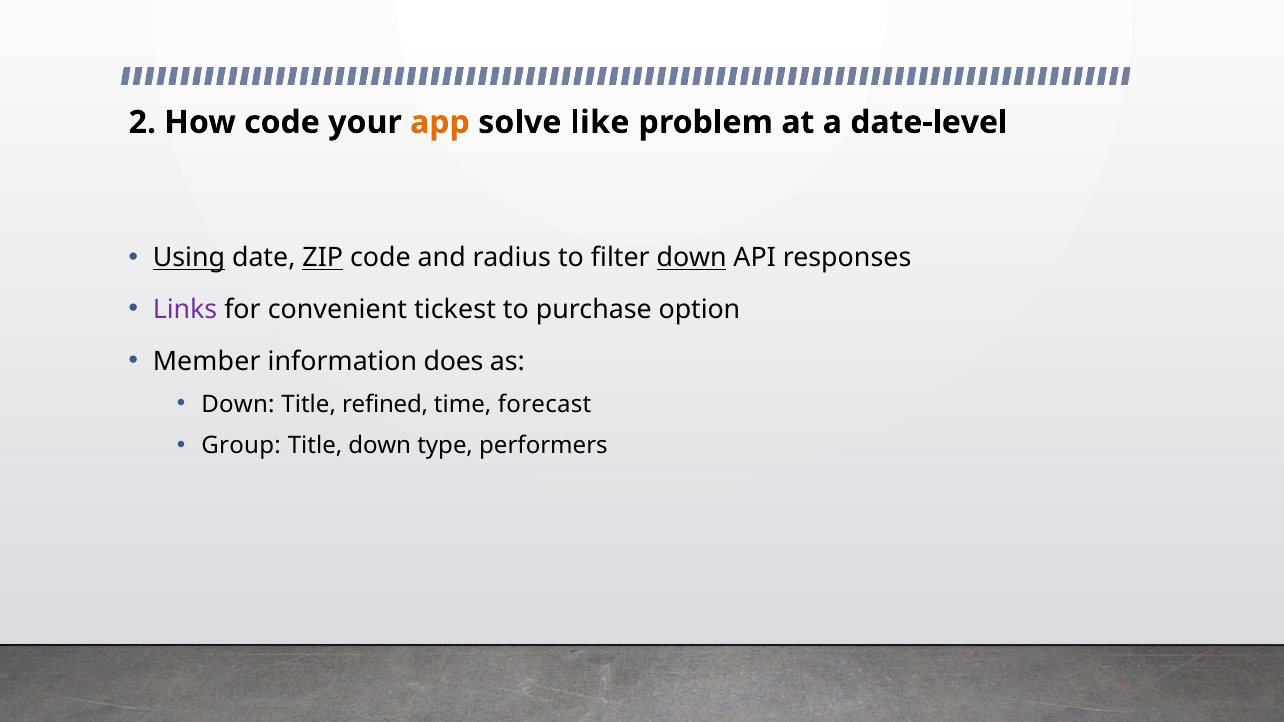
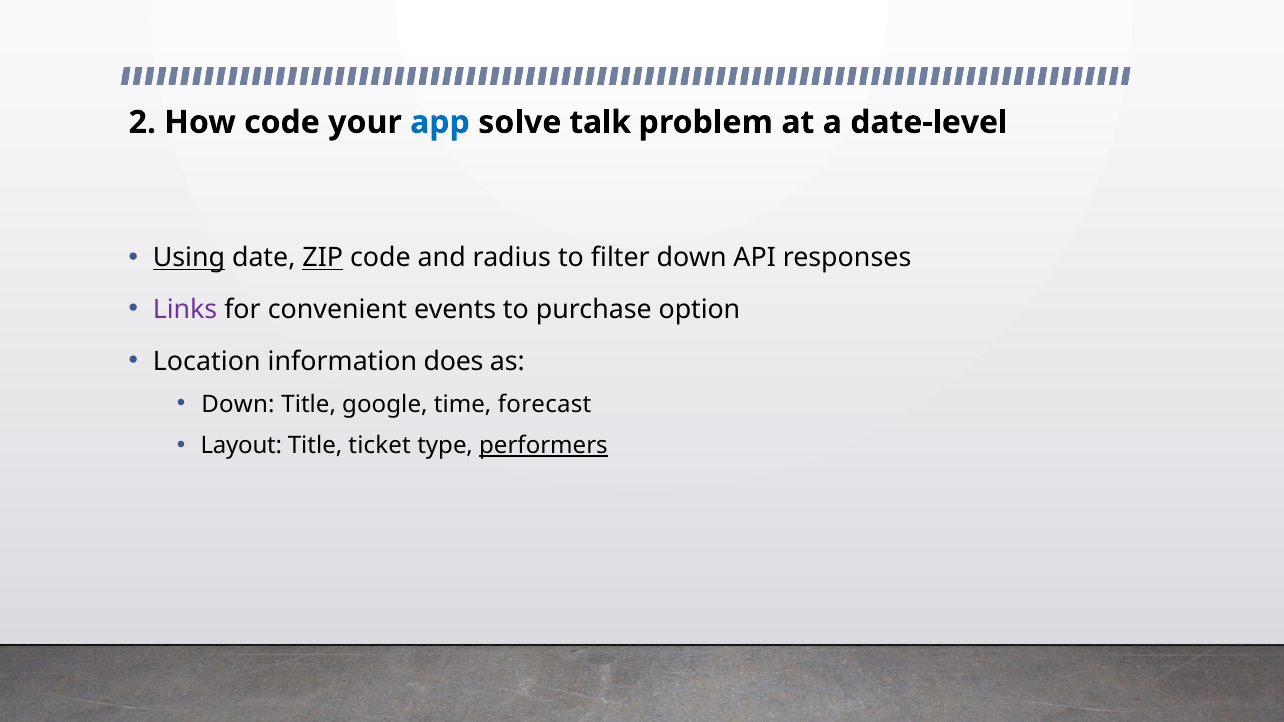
app colour: orange -> blue
like: like -> talk
down at (692, 258) underline: present -> none
tickest: tickest -> events
Member: Member -> Location
refined: refined -> google
Group: Group -> Layout
Title down: down -> ticket
performers underline: none -> present
